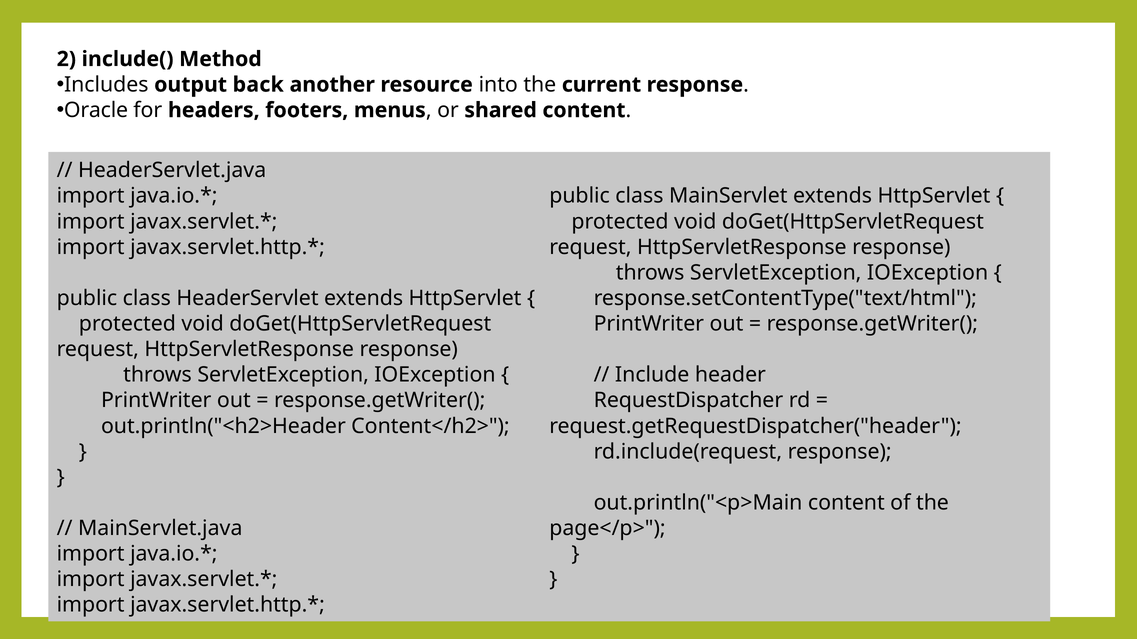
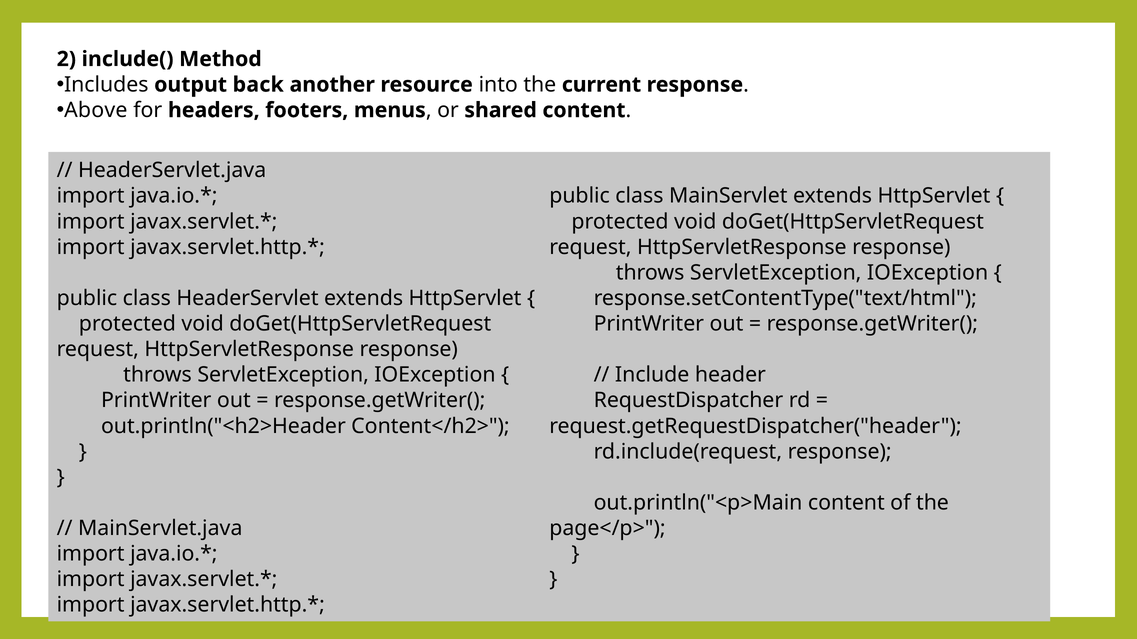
Oracle: Oracle -> Above
